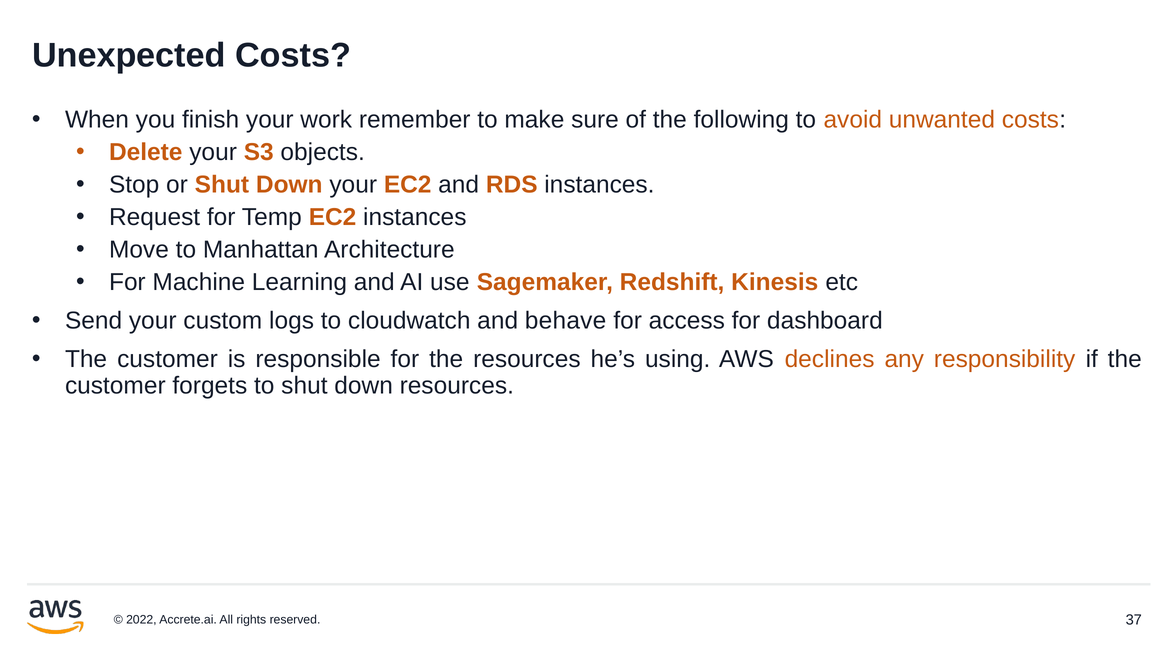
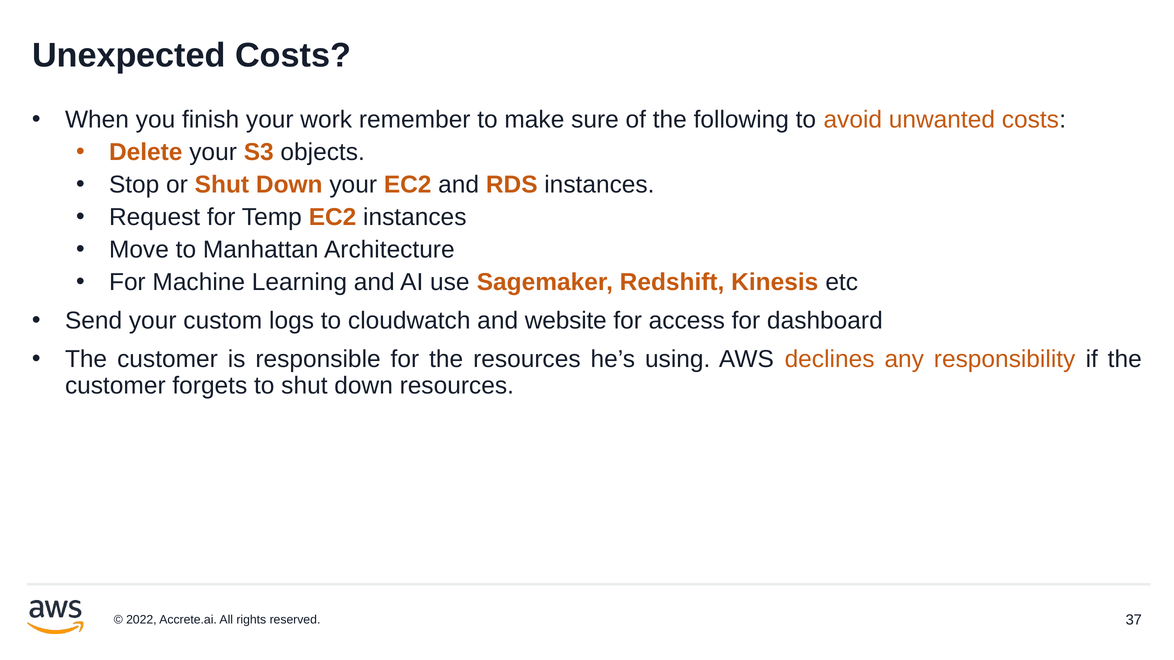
behave: behave -> website
